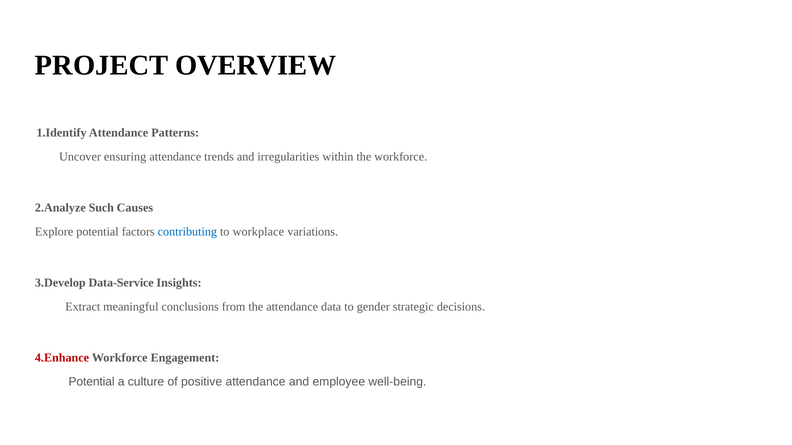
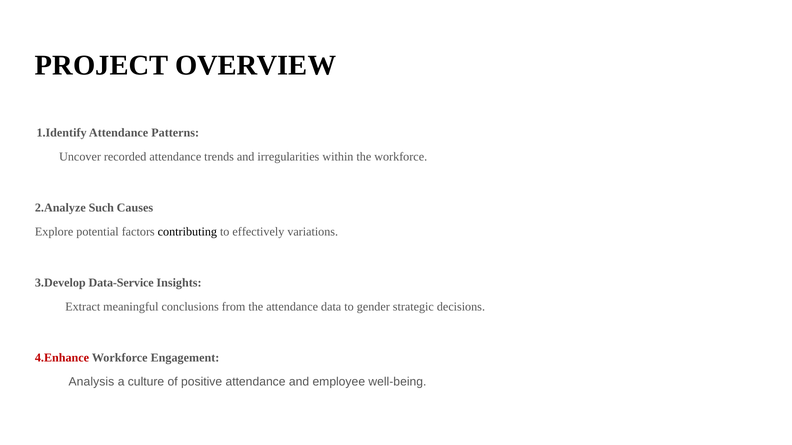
ensuring: ensuring -> recorded
contributing colour: blue -> black
workplace: workplace -> effectively
Potential at (92, 382): Potential -> Analysis
